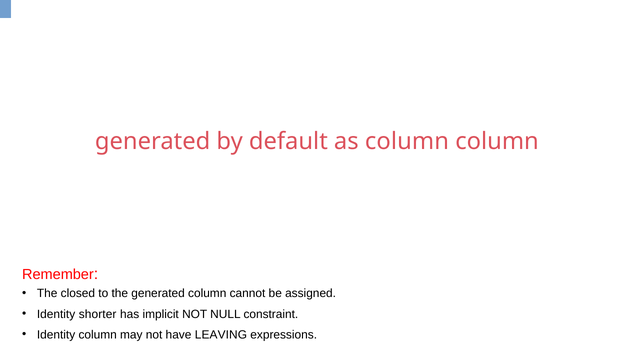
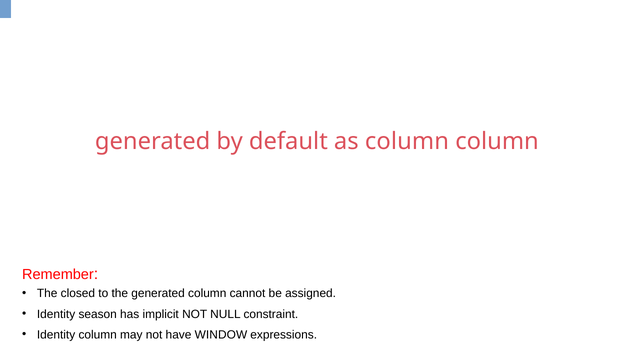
shorter: shorter -> season
LEAVING: LEAVING -> WINDOW
